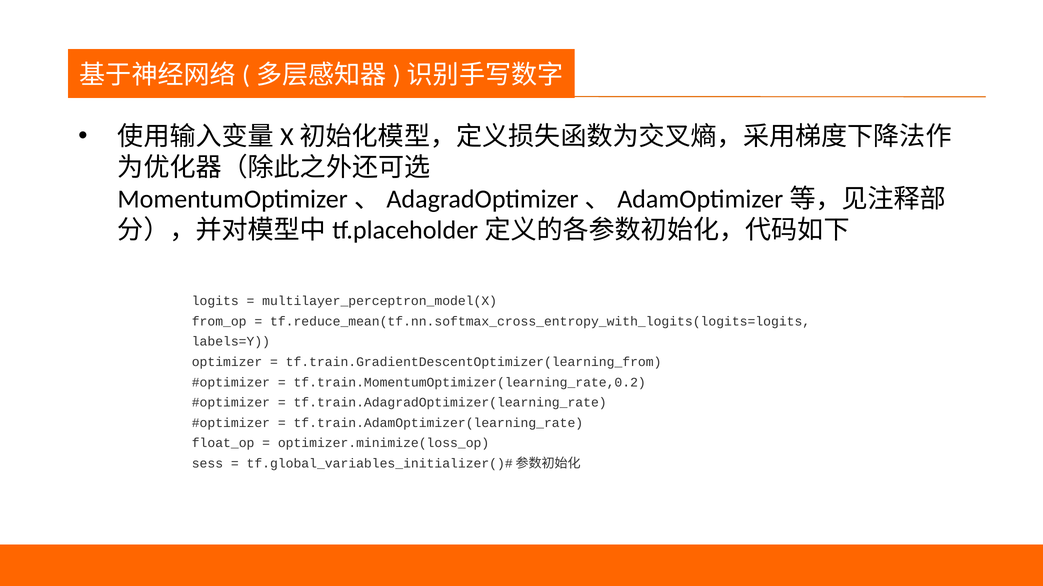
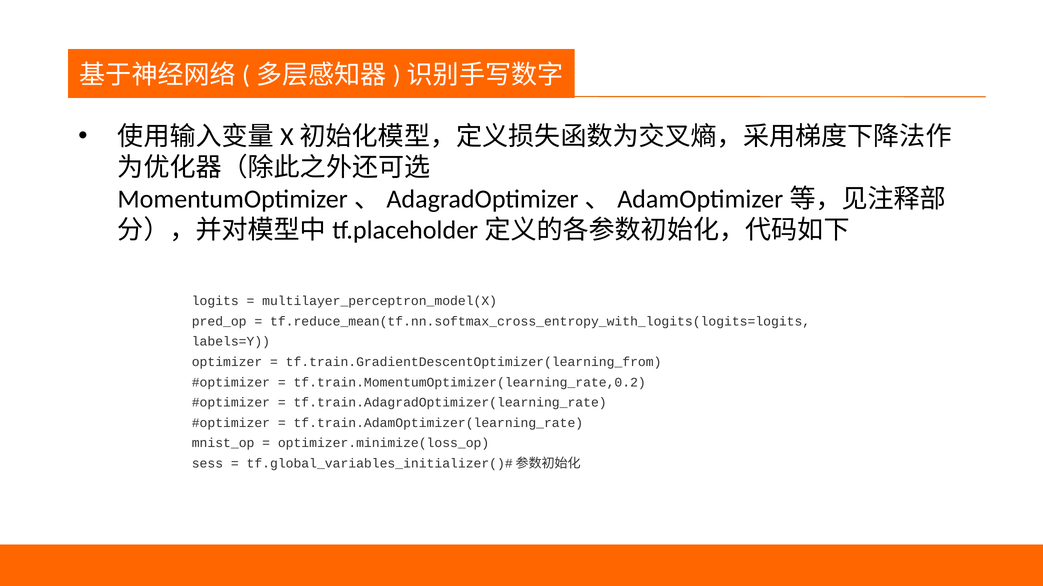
from_op: from_op -> pred_op
float_op: float_op -> mnist_op
